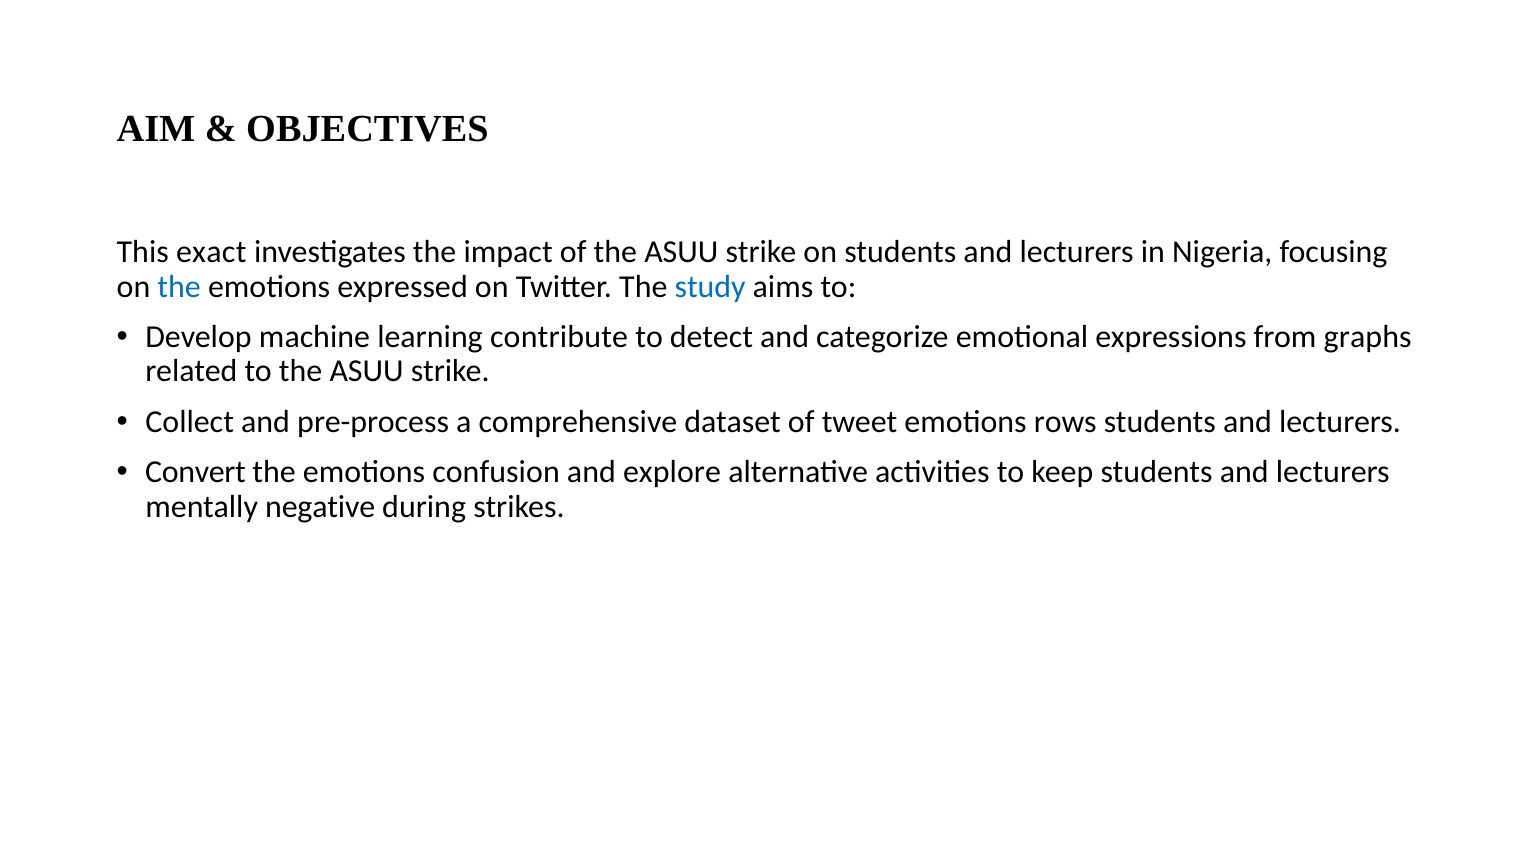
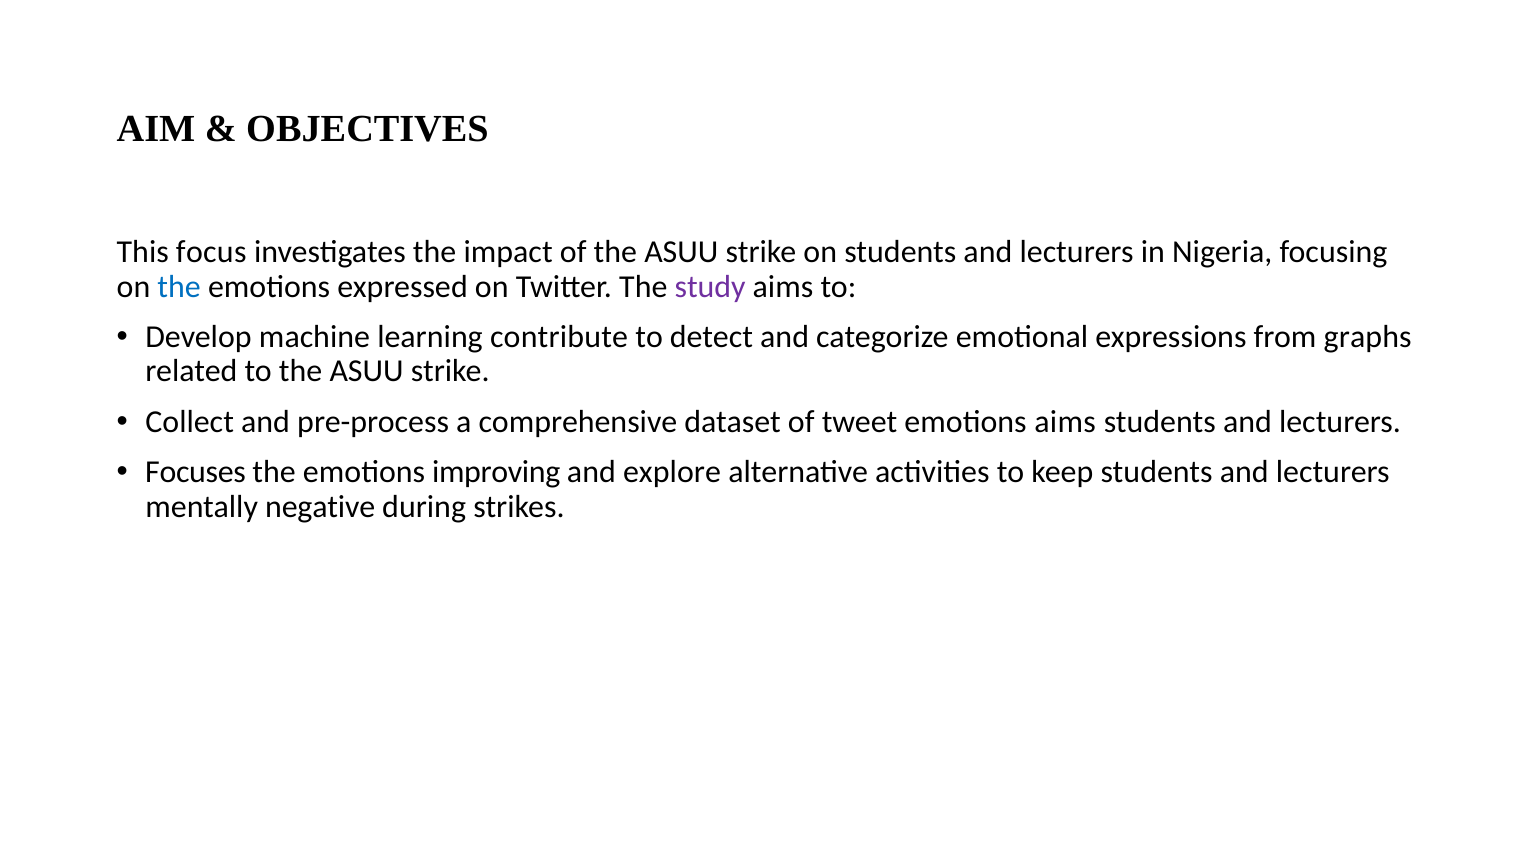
exact: exact -> focus
study colour: blue -> purple
emotions rows: rows -> aims
Convert: Convert -> Focuses
confusion: confusion -> improving
